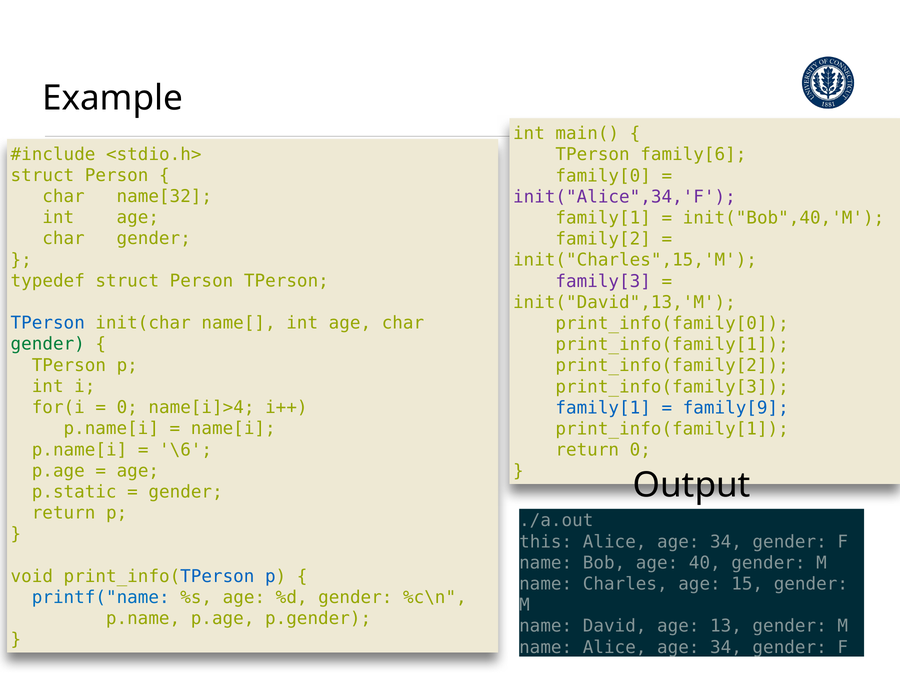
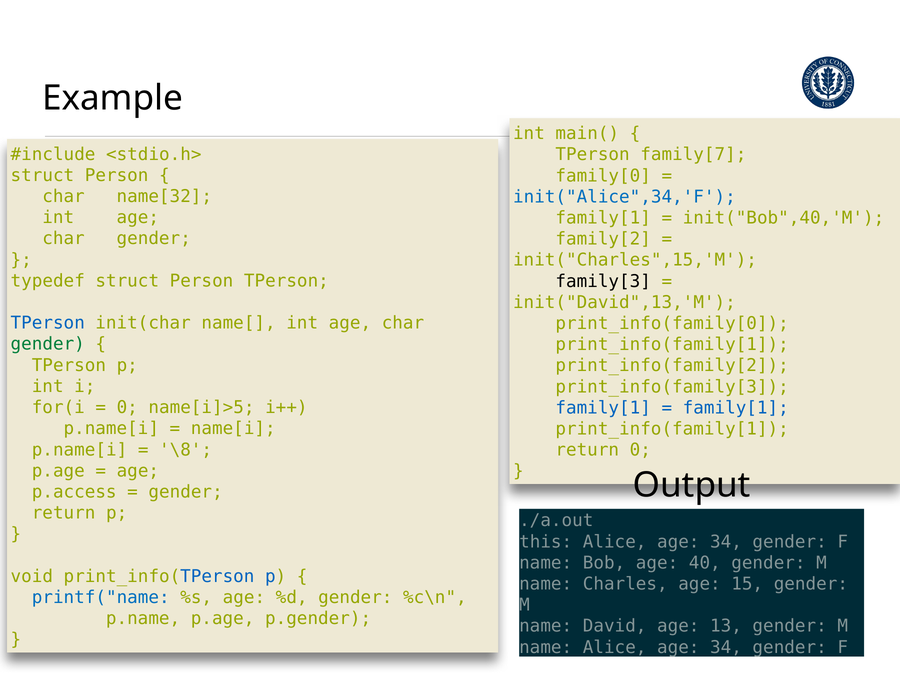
family[6: family[6 -> family[7
init("Alice",34,'F colour: purple -> blue
family[3 colour: purple -> black
name[i]>4: name[i]>4 -> name[i]>5
family[9 at (736, 408): family[9 -> family[1
\6: \6 -> \8
p.static: p.static -> p.access
